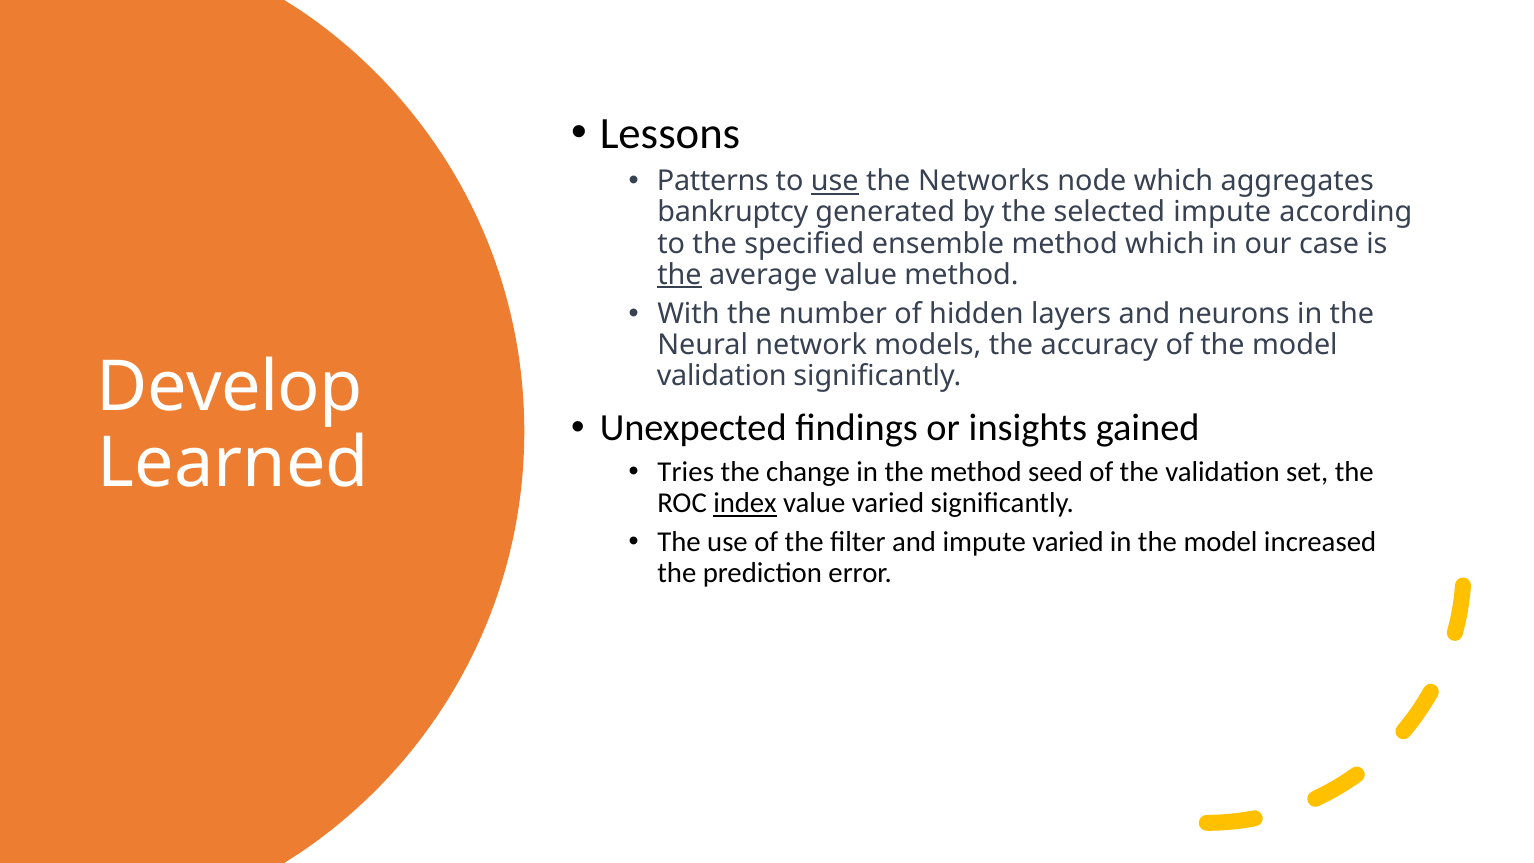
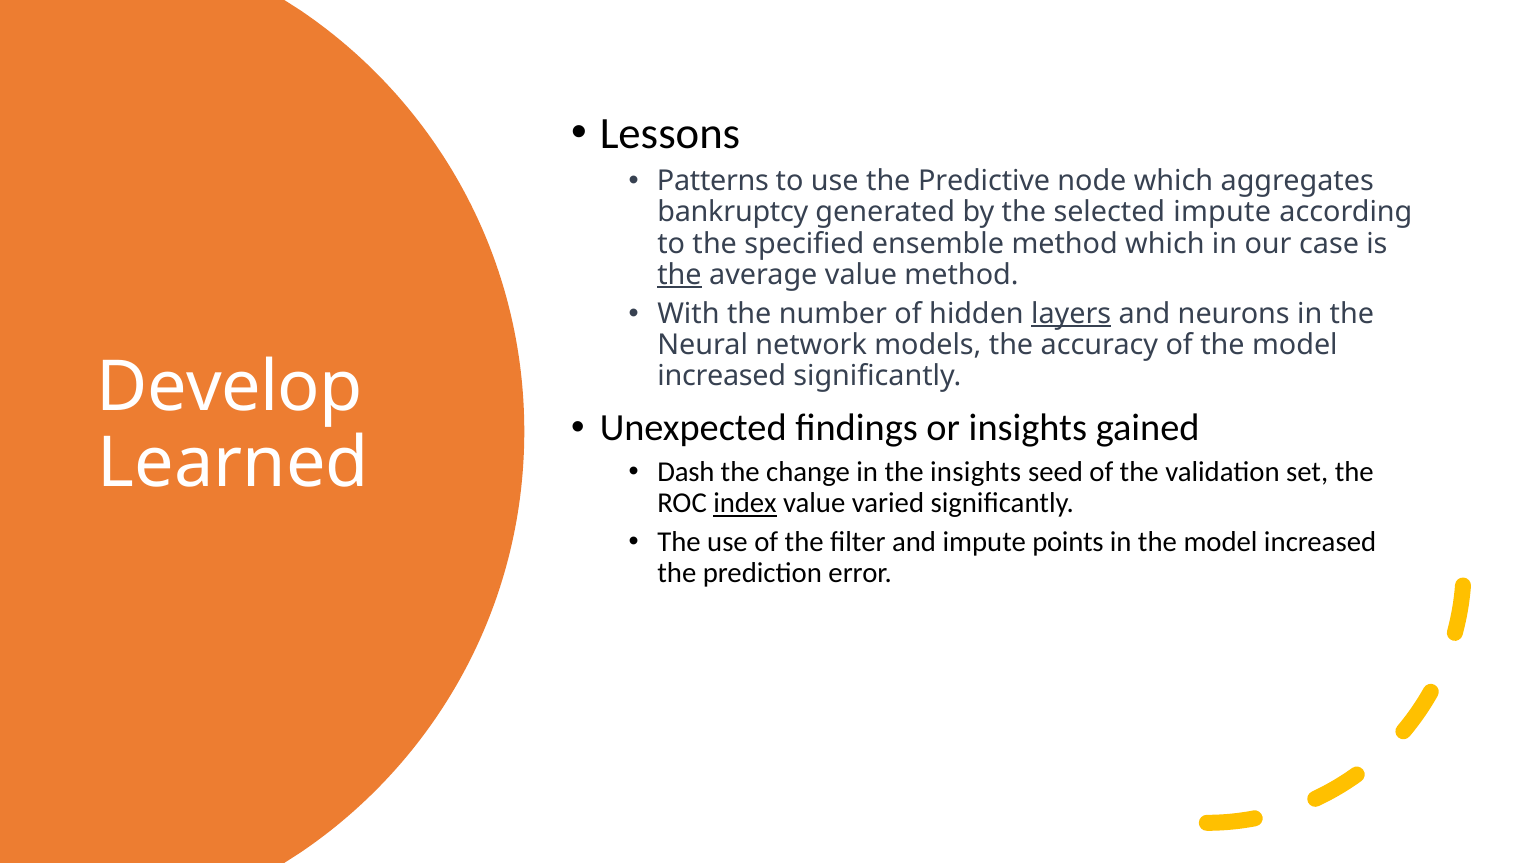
use at (835, 181) underline: present -> none
Networks: Networks -> Predictive
layers underline: none -> present
validation at (722, 376): validation -> increased
Tries: Tries -> Dash
the method: method -> insights
impute varied: varied -> points
